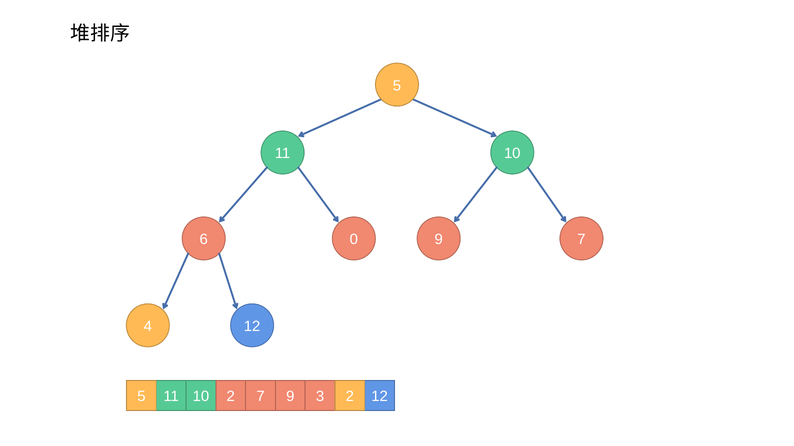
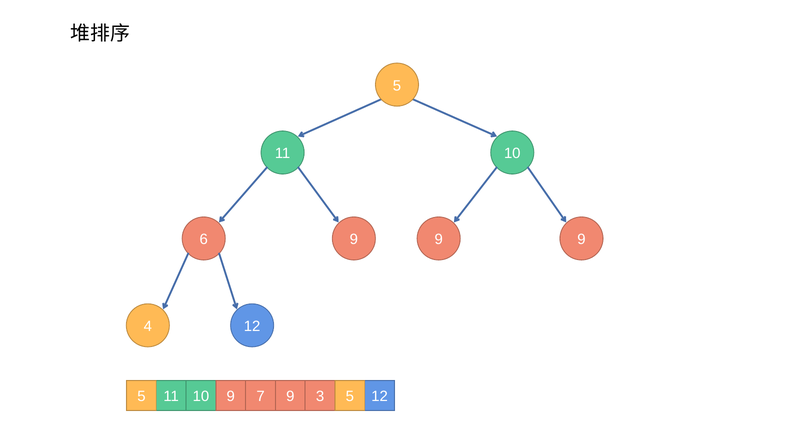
6 0: 0 -> 9
7 at (581, 240): 7 -> 9
10 2: 2 -> 9
3 2: 2 -> 5
